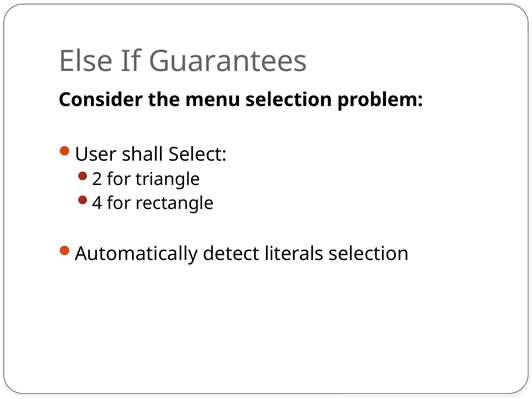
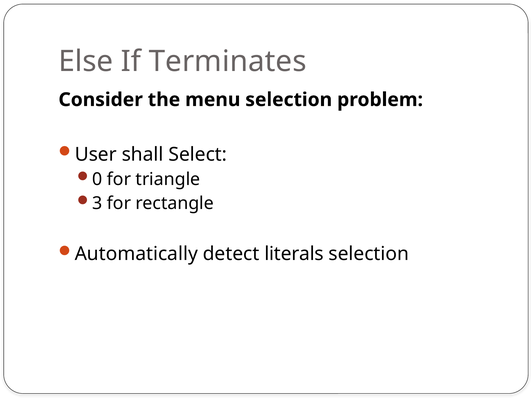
Guarantees: Guarantees -> Terminates
2: 2 -> 0
4: 4 -> 3
